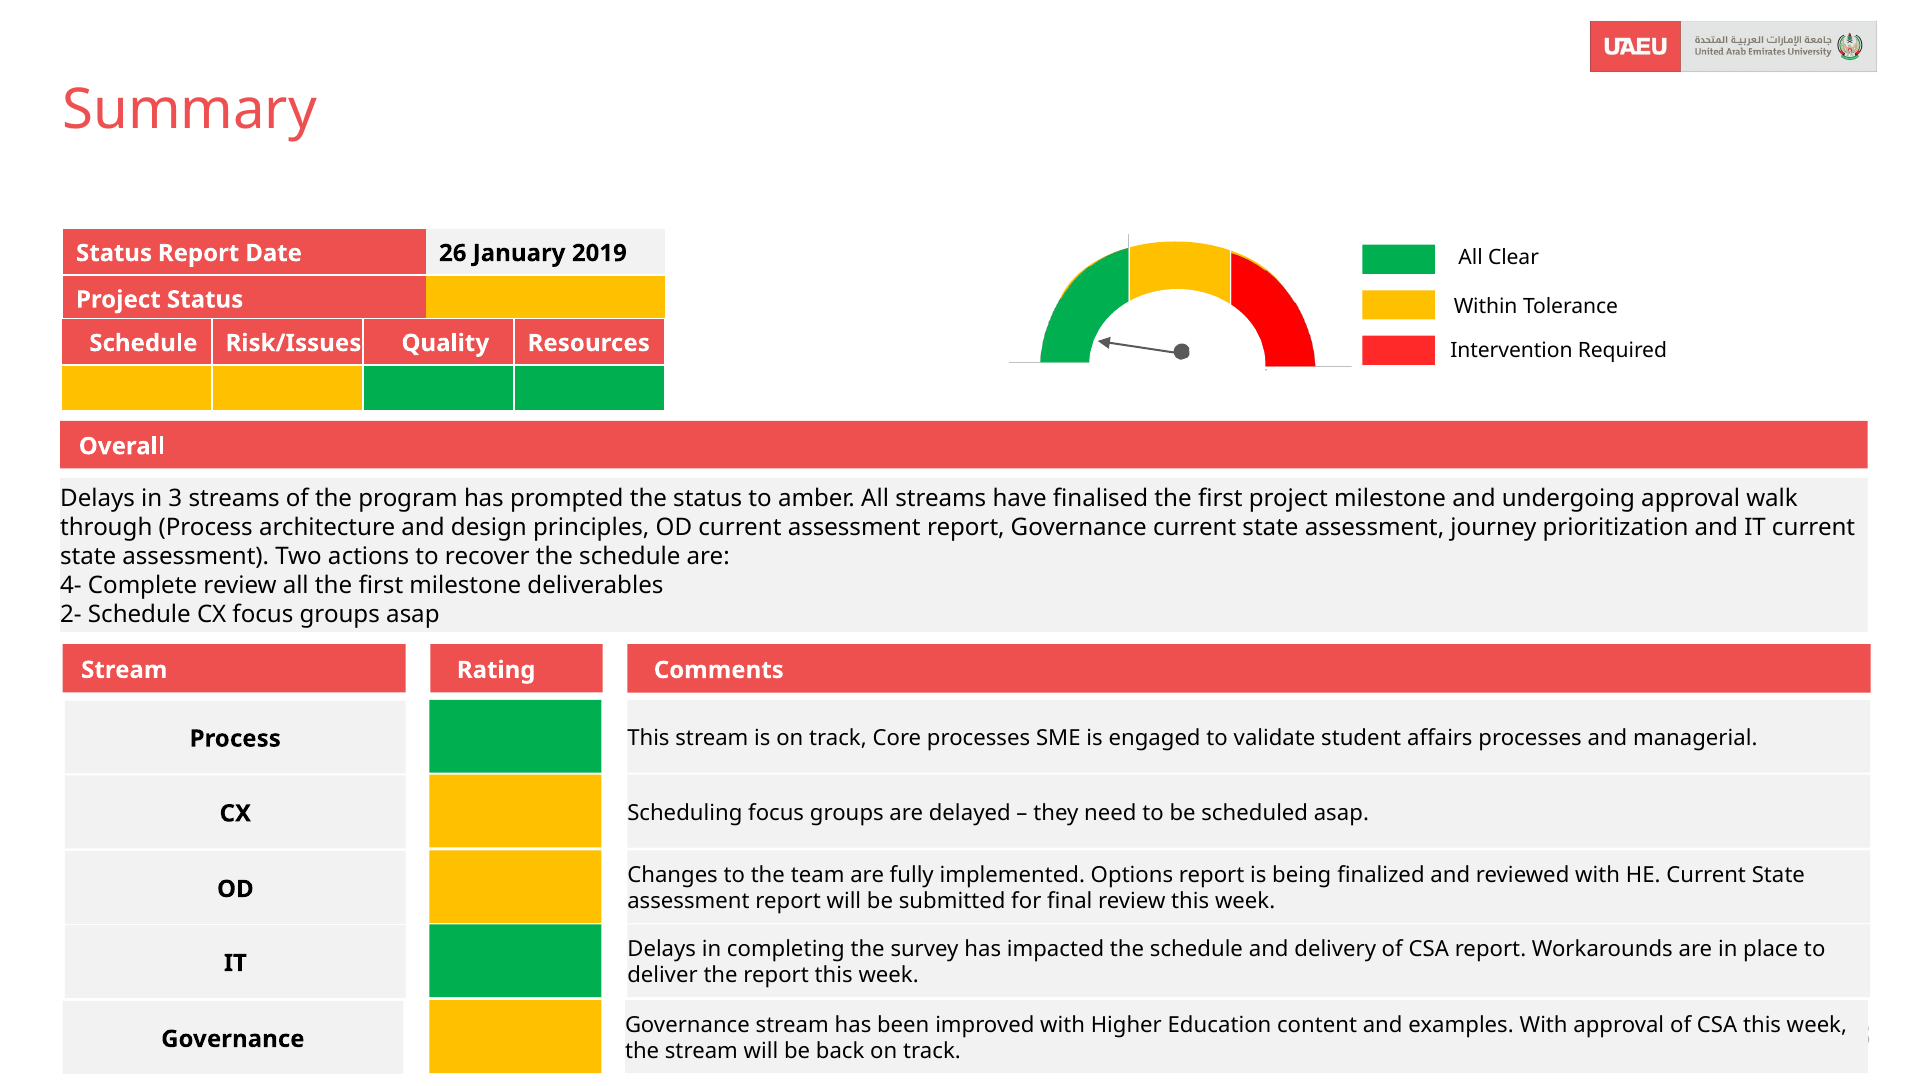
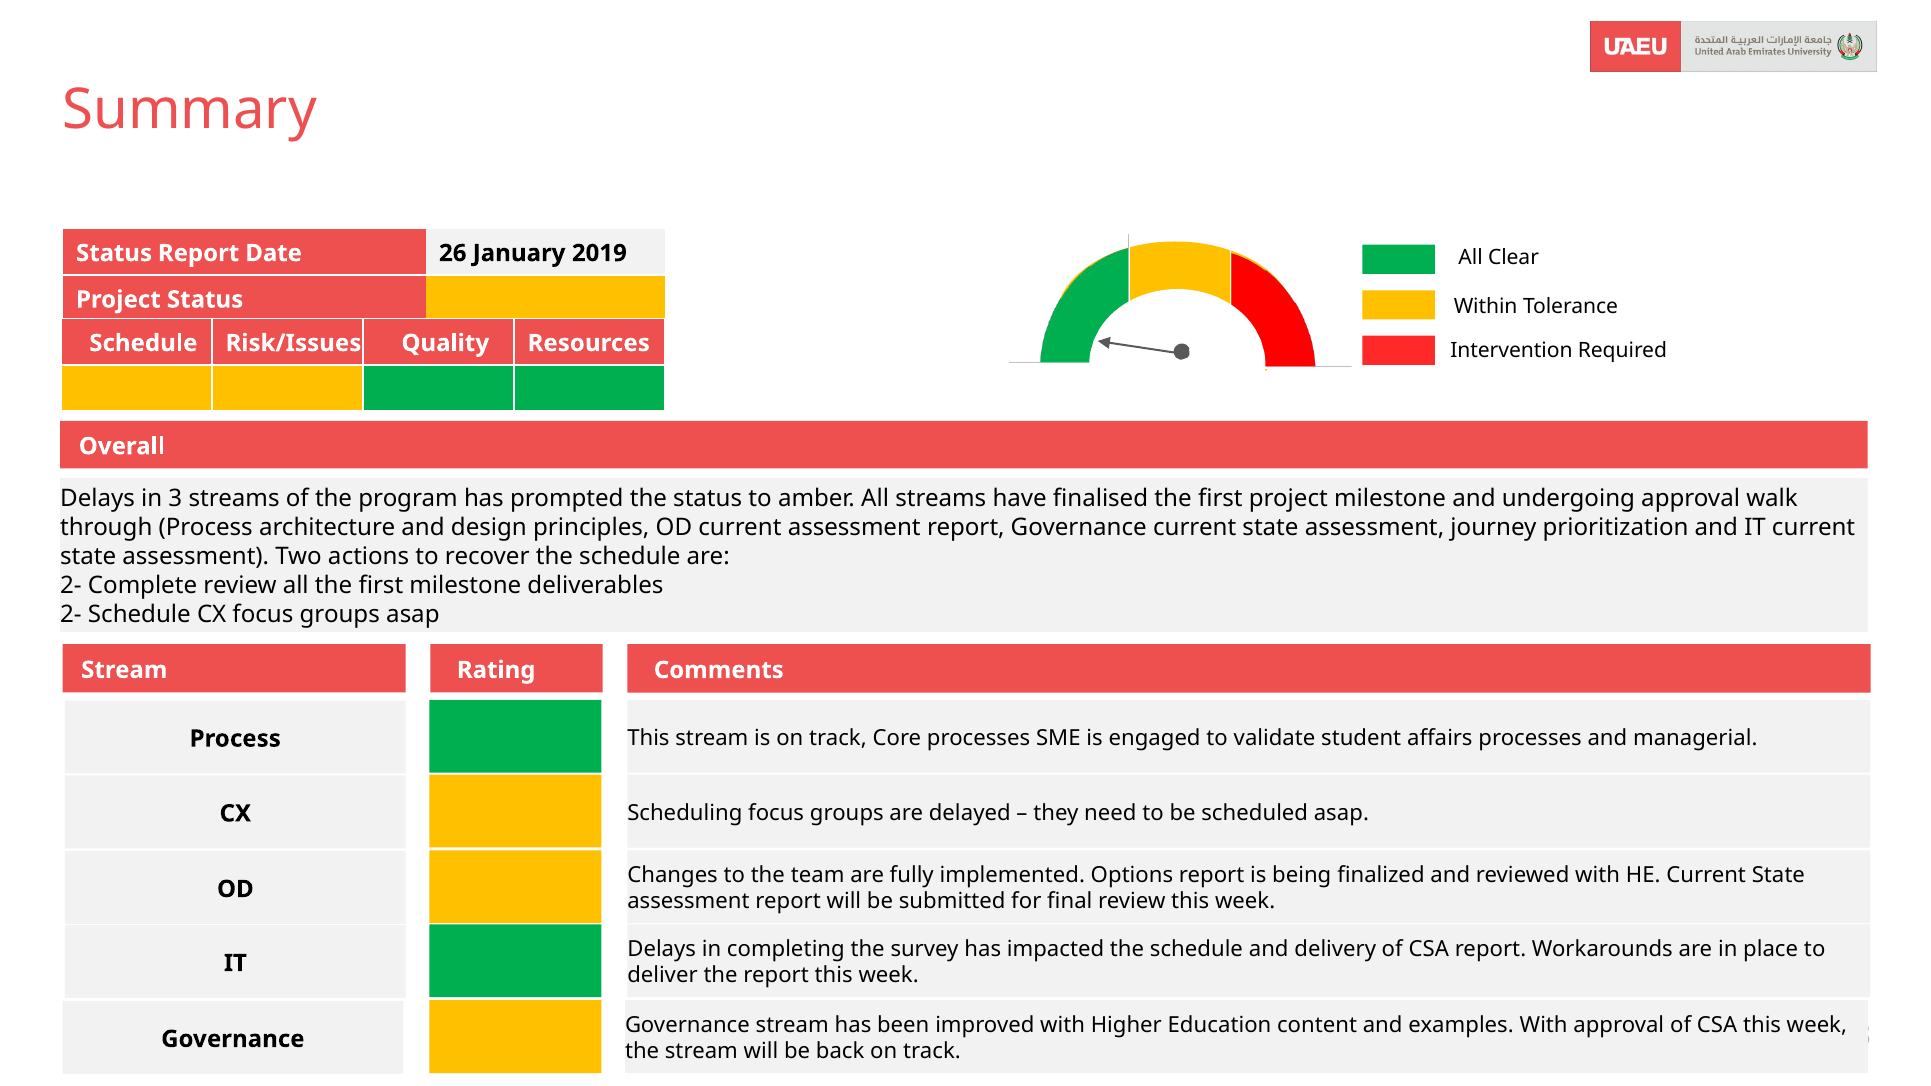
4- at (71, 586): 4- -> 2-
